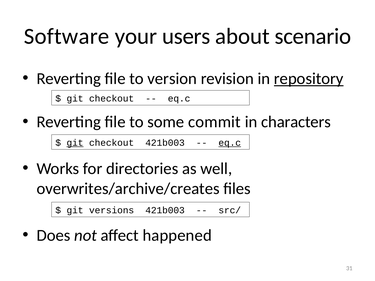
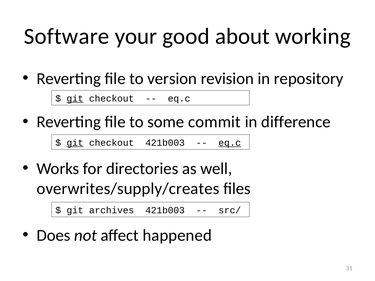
users: users -> good
scenario: scenario -> working
repository underline: present -> none
git at (75, 99) underline: none -> present
characters: characters -> difference
overwrites/archive/creates: overwrites/archive/creates -> overwrites/supply/creates
versions: versions -> archives
